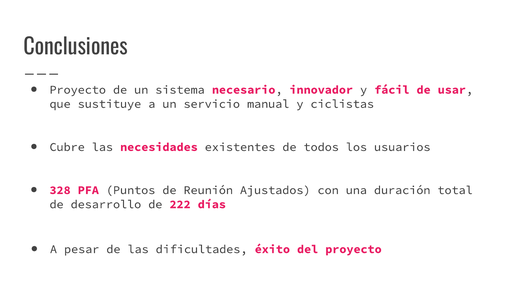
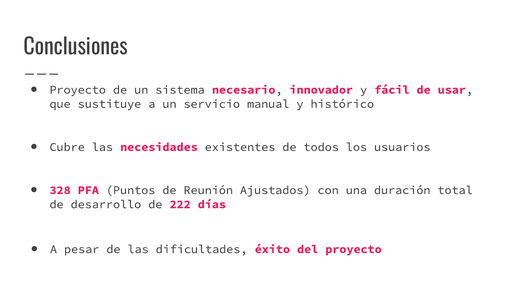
ciclistas: ciclistas -> histórico
